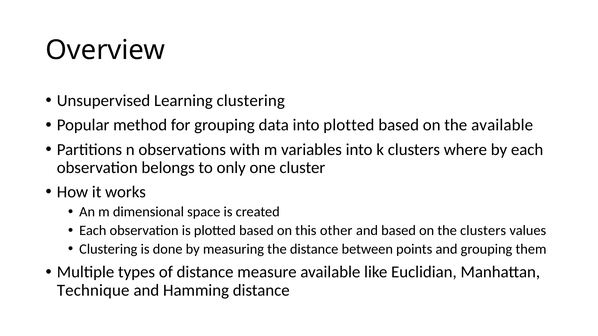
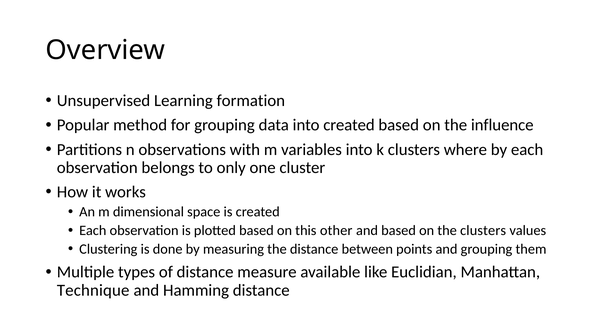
Learning clustering: clustering -> formation
into plotted: plotted -> created
the available: available -> influence
